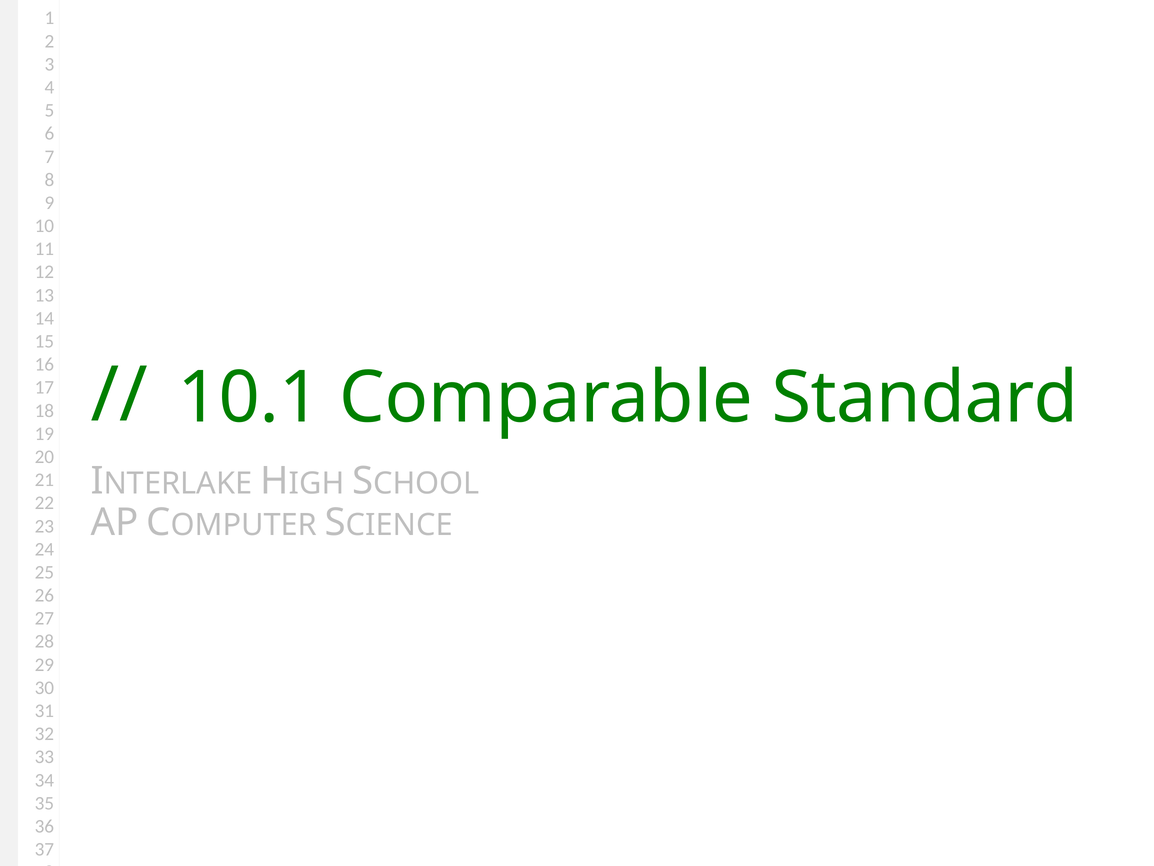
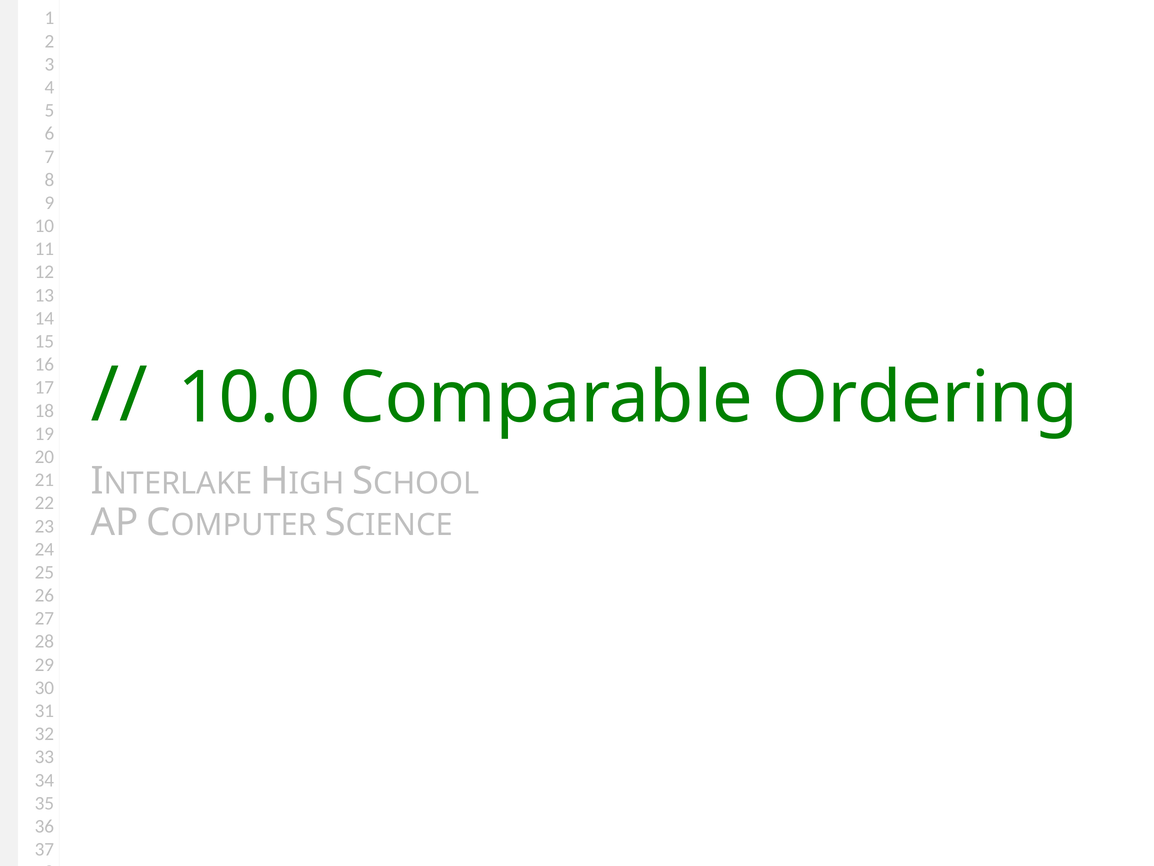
10.1: 10.1 -> 10.0
Standard: Standard -> Ordering
